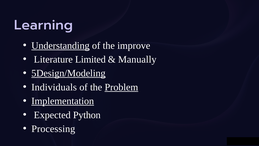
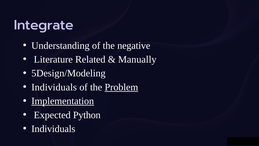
Learning: Learning -> Integrate
Understanding underline: present -> none
improve: improve -> negative
Limited: Limited -> Related
5Design/Modeling underline: present -> none
Processing at (53, 129): Processing -> Individuals
